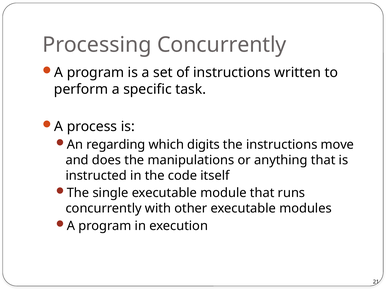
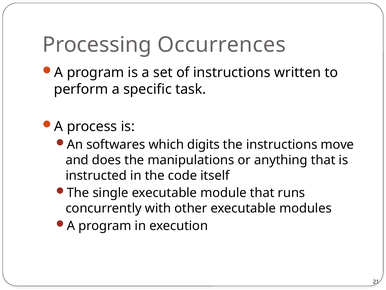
Processing Concurrently: Concurrently -> Occurrences
regarding: regarding -> softwares
